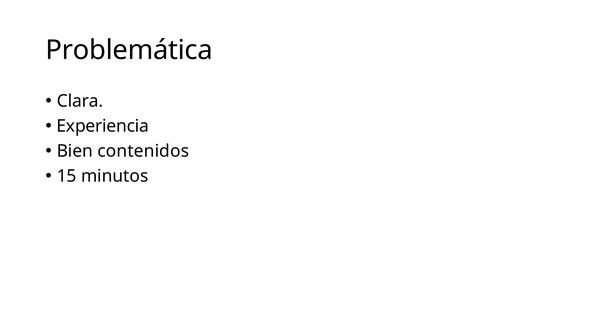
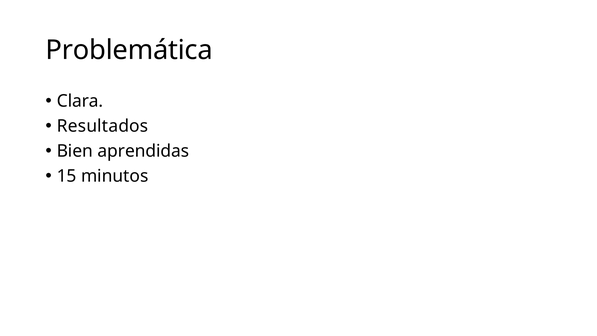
Experiencia: Experiencia -> Resultados
contenidos: contenidos -> aprendidas
